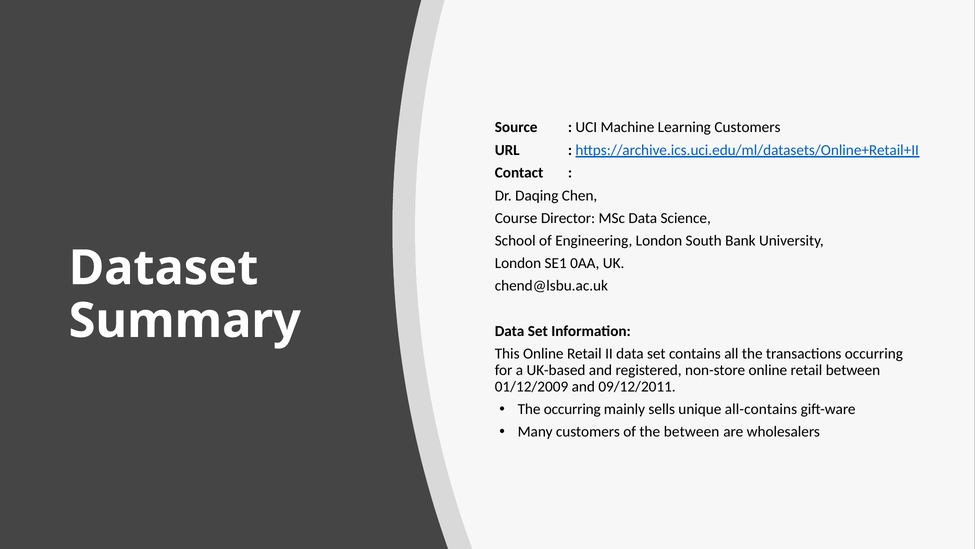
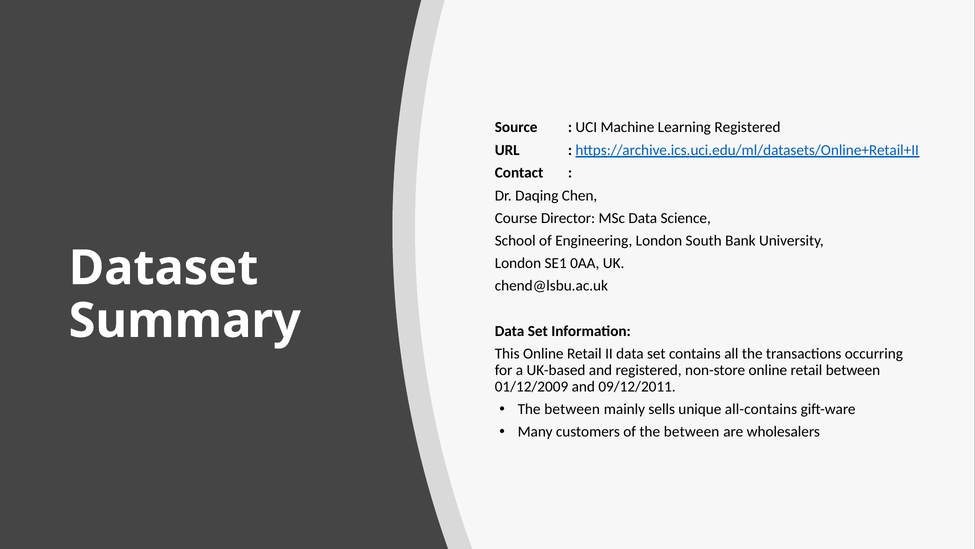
Learning Customers: Customers -> Registered
occurring at (572, 409): occurring -> between
